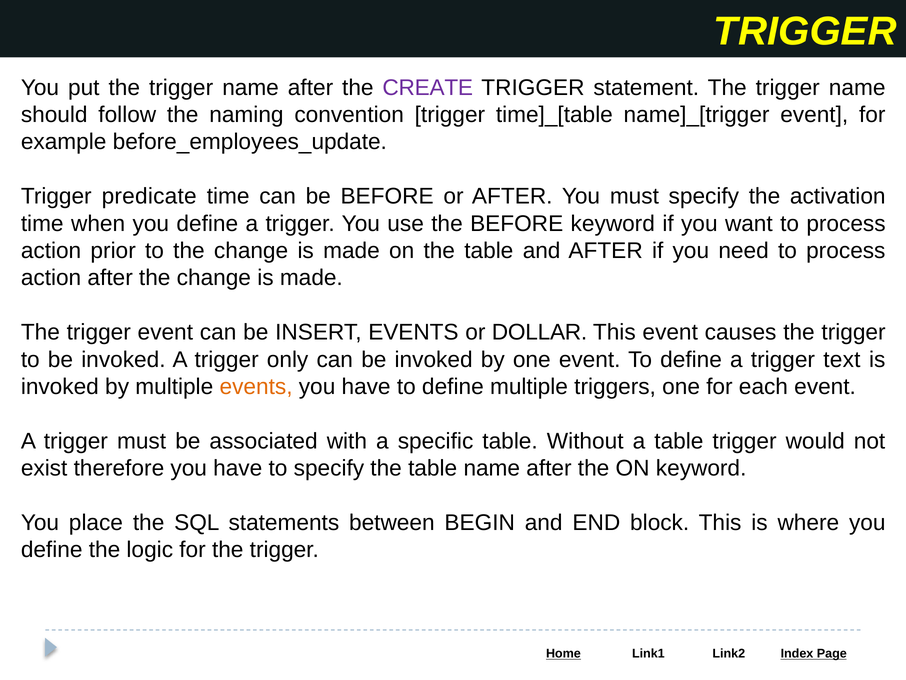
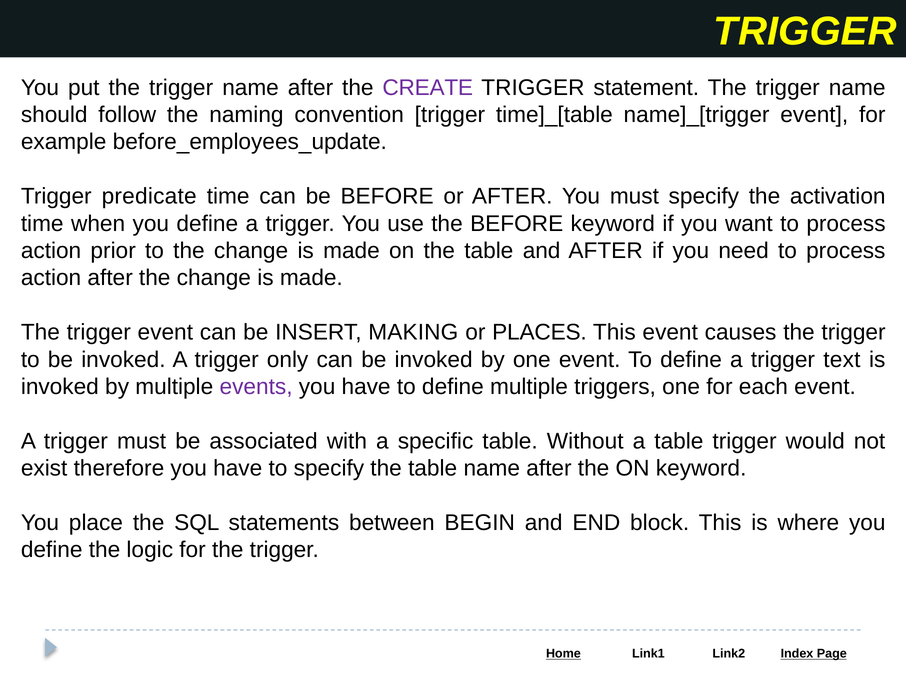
INSERT EVENTS: EVENTS -> MAKING
DOLLAR: DOLLAR -> PLACES
events at (256, 387) colour: orange -> purple
